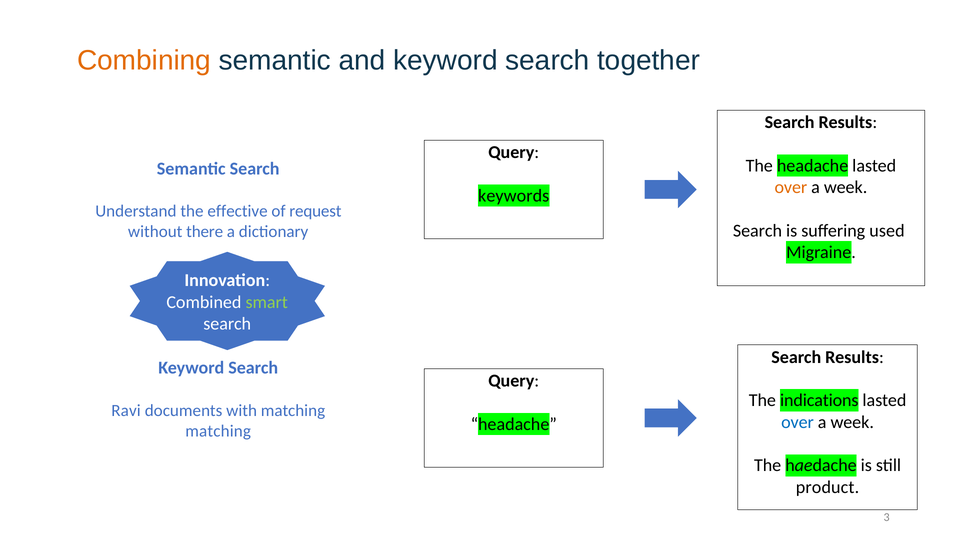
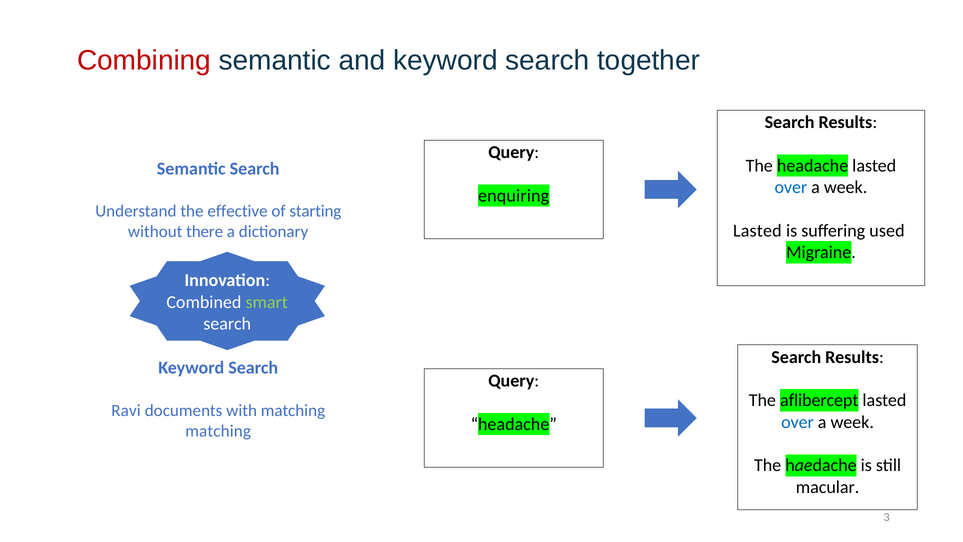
Combining colour: orange -> red
over at (791, 187) colour: orange -> blue
keywords: keywords -> enquiring
request: request -> starting
Search at (757, 231): Search -> Lasted
indications: indications -> aflibercept
product: product -> macular
